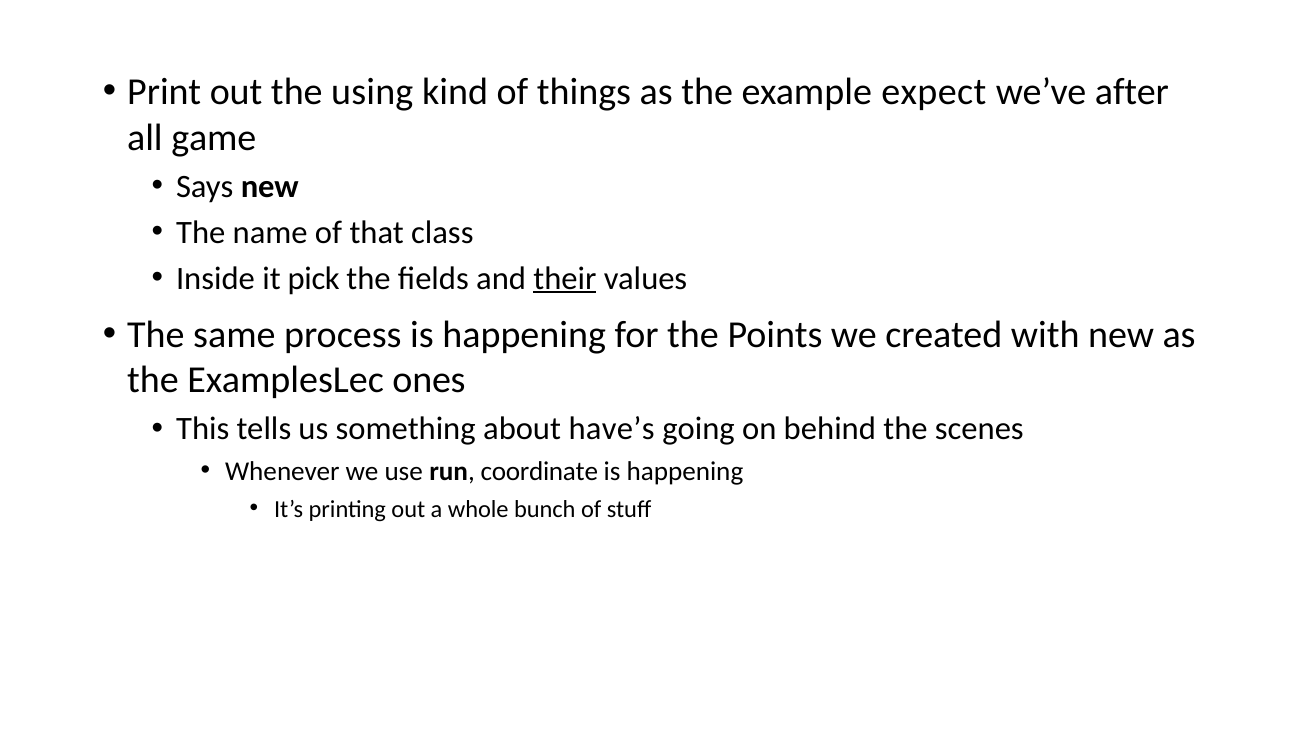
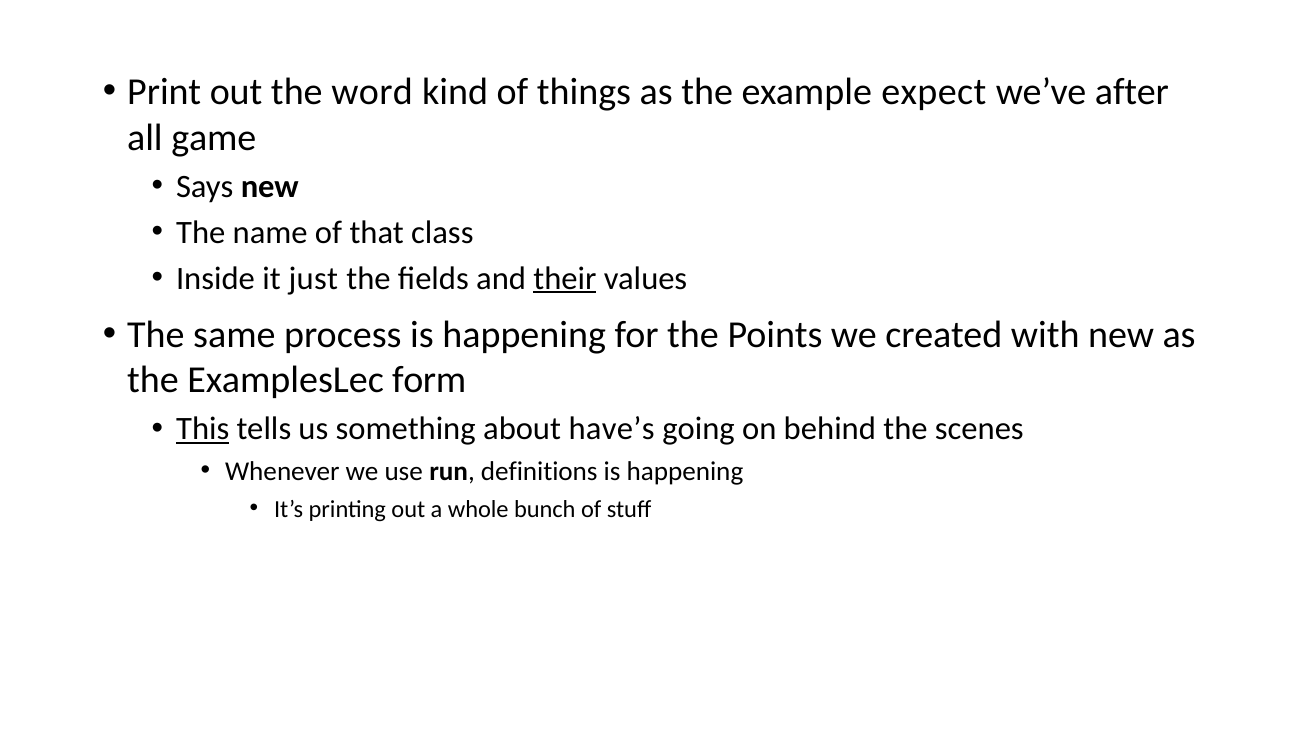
using: using -> word
pick: pick -> just
ones: ones -> form
This underline: none -> present
coordinate: coordinate -> definitions
